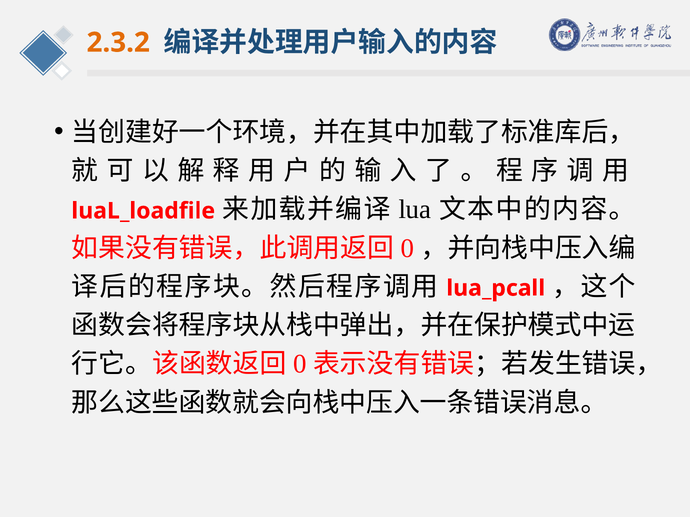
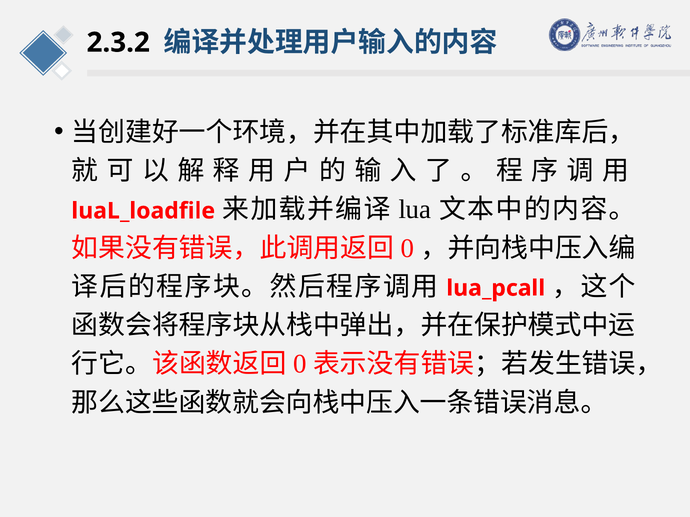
2.3.2 colour: orange -> black
